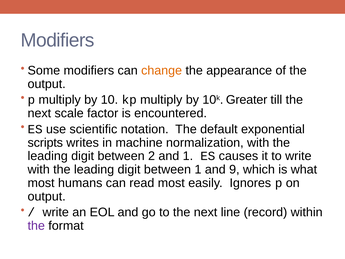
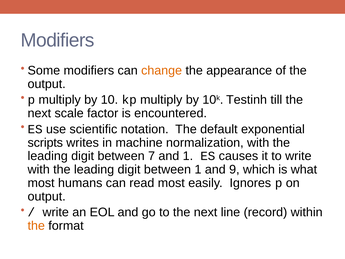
Greater: Greater -> Testinh
2: 2 -> 7
the at (36, 226) colour: purple -> orange
